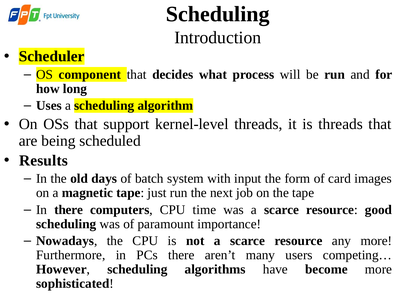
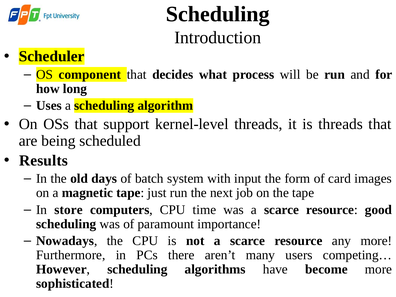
In there: there -> store
